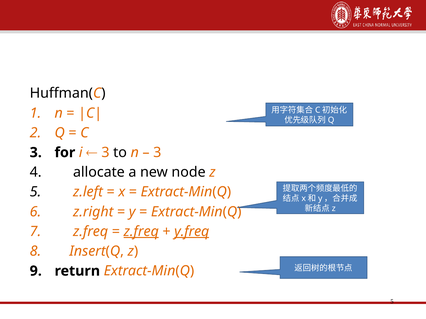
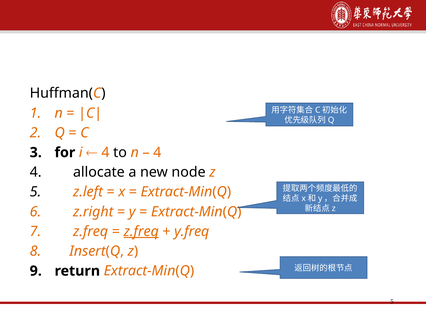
3 at (105, 153): 3 -> 4
3 at (157, 153): 3 -> 4
y.freq underline: present -> none
